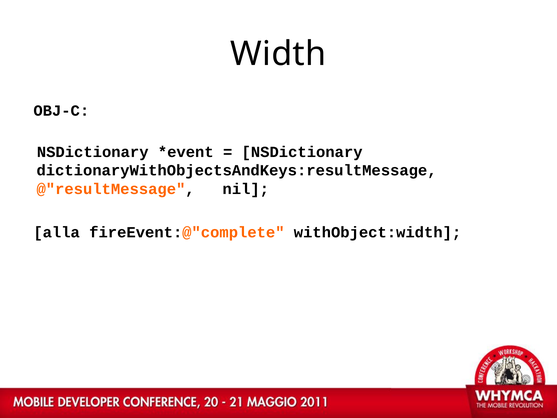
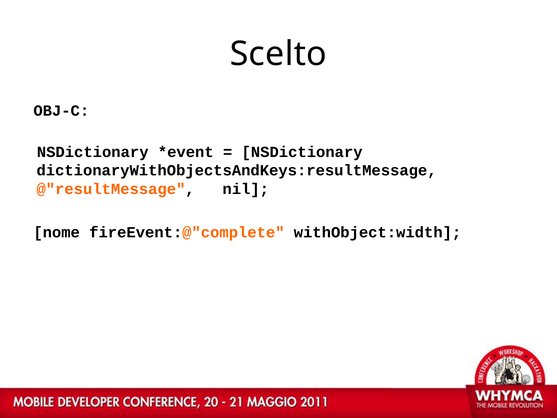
Width: Width -> Scelto
alla: alla -> nome
